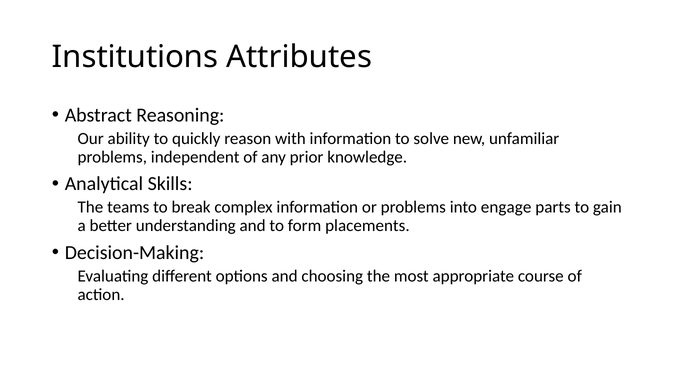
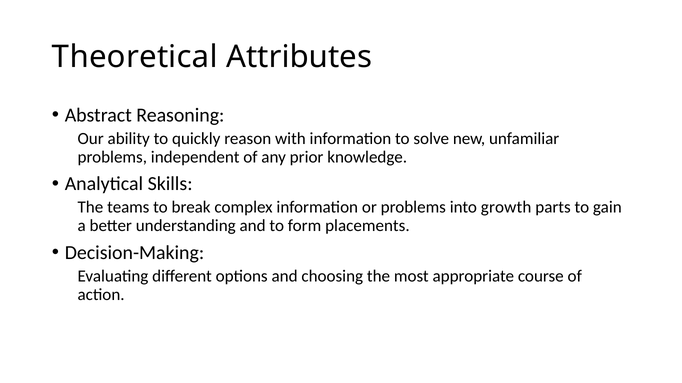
Institutions: Institutions -> Theoretical
engage: engage -> growth
